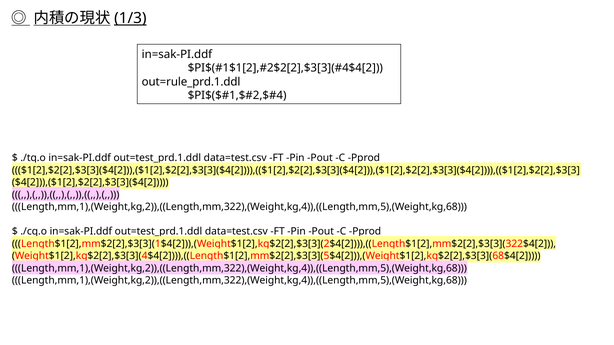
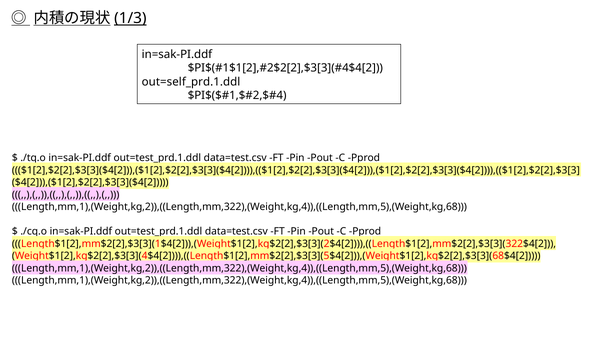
out=rule_prd.1.ddl: out=rule_prd.1.ddl -> out=self_prd.1.ddl
